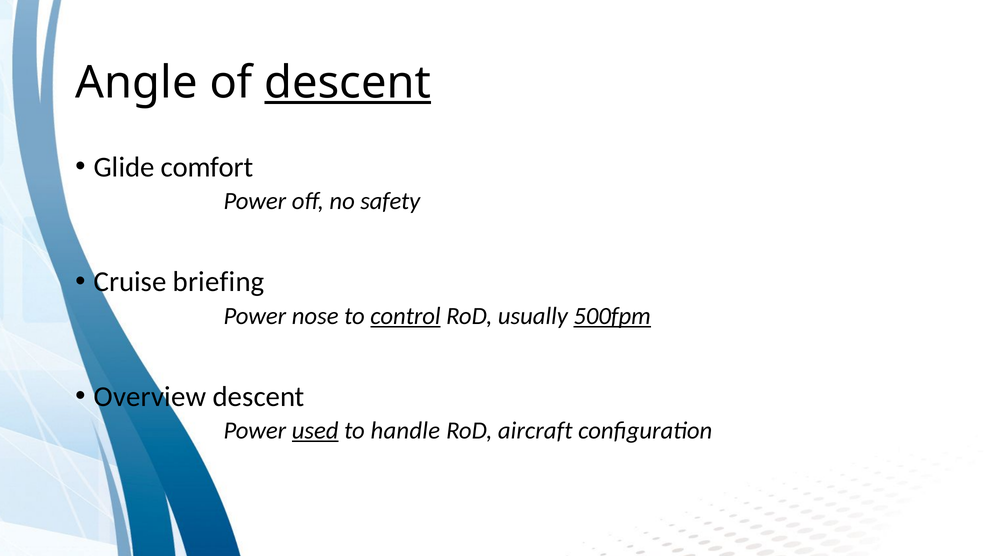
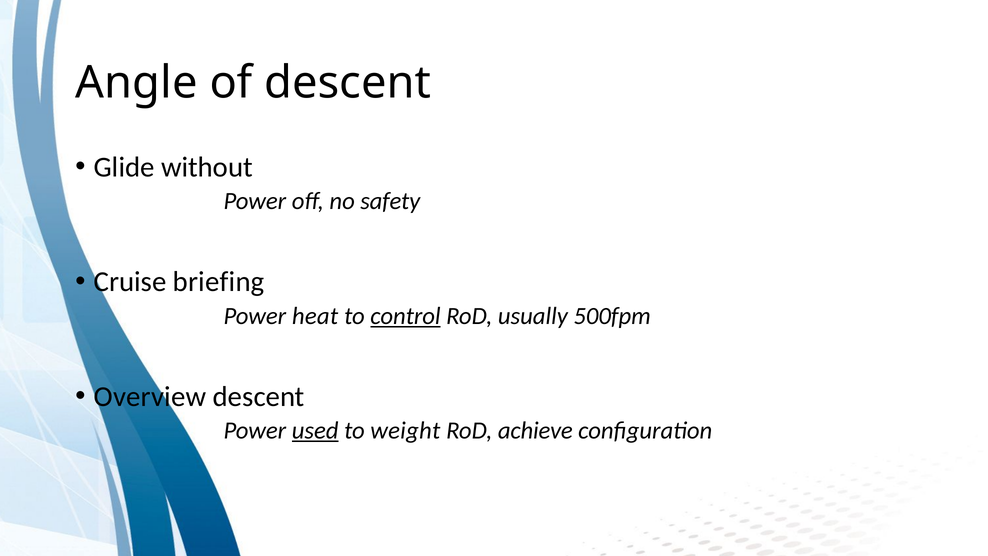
descent at (348, 83) underline: present -> none
comfort: comfort -> without
nose: nose -> heat
500fpm underline: present -> none
handle: handle -> weight
aircraft: aircraft -> achieve
